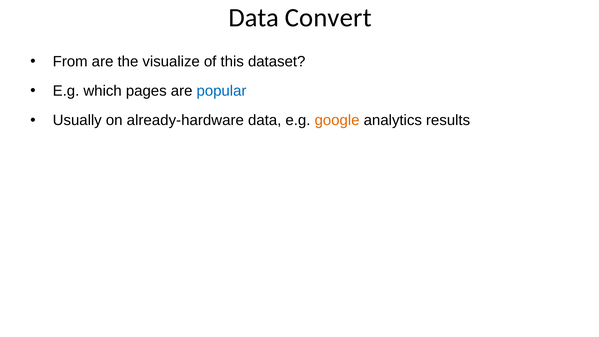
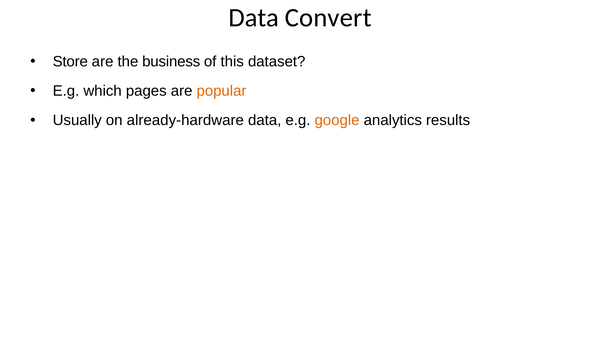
From: From -> Store
visualize: visualize -> business
popular colour: blue -> orange
